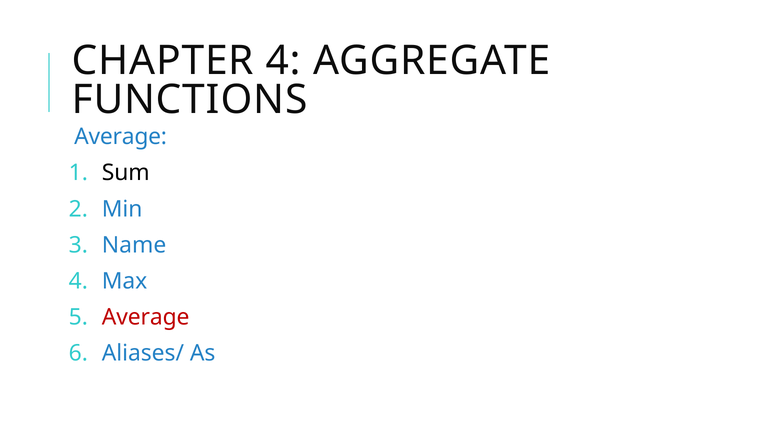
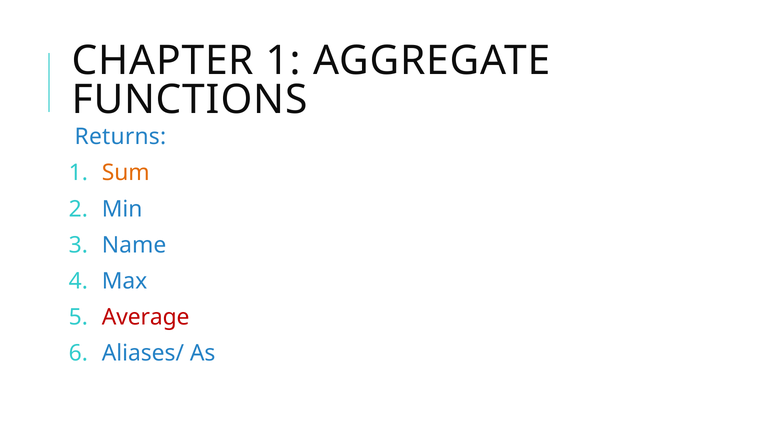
CHAPTER 4: 4 -> 1
Average at (121, 137): Average -> Returns
Sum colour: black -> orange
